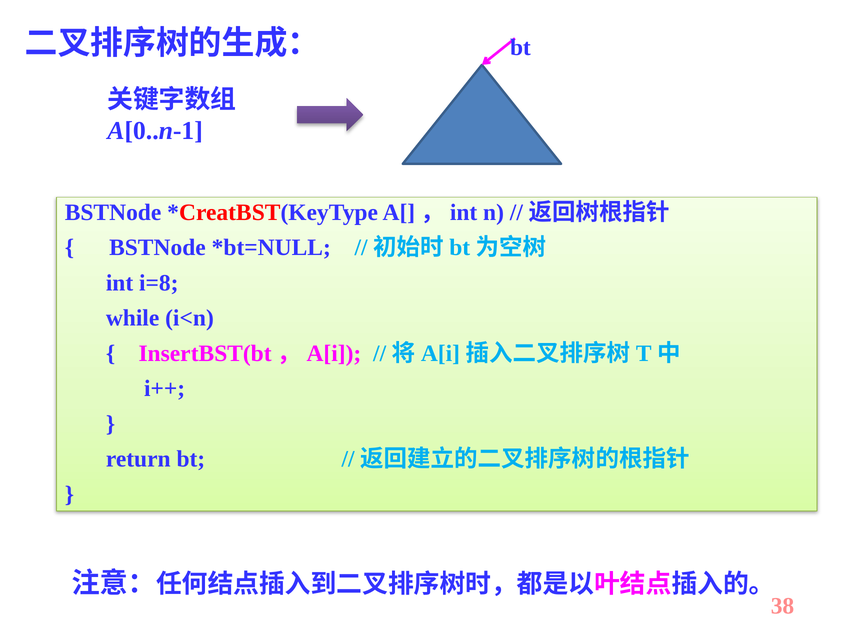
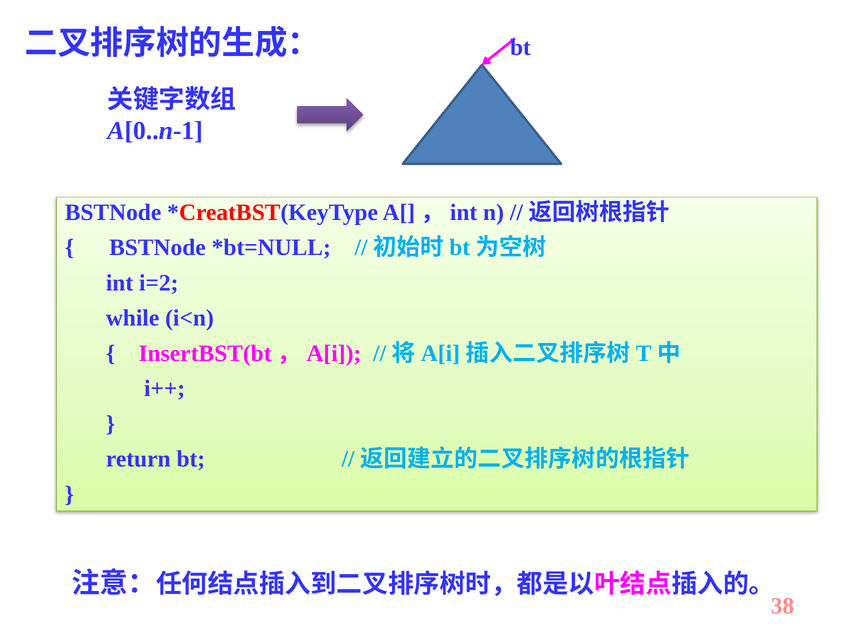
i=8: i=8 -> i=2
